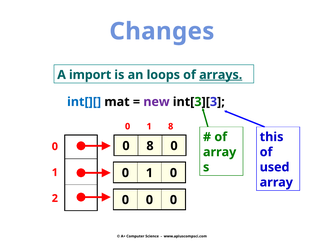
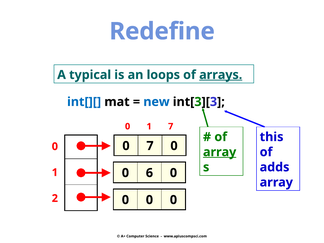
Changes: Changes -> Redefine
import: import -> typical
new colour: purple -> blue
1 8: 8 -> 7
0 8: 8 -> 7
array at (220, 152) underline: none -> present
used: used -> adds
1 at (149, 173): 1 -> 6
